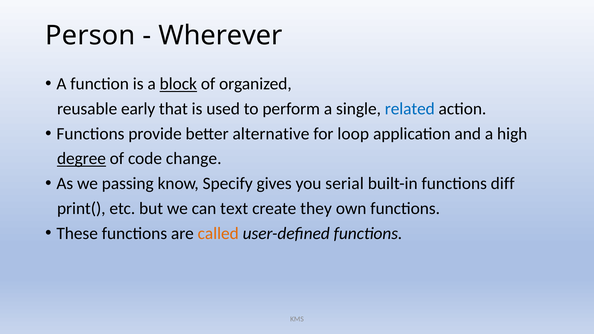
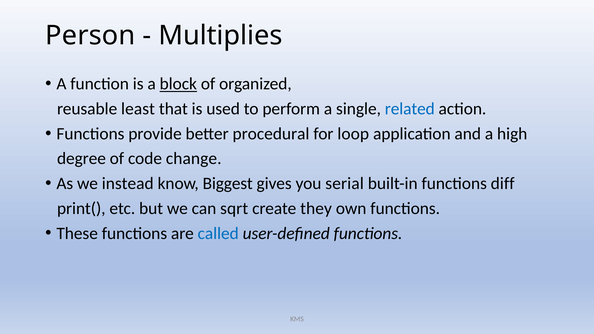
Wherever: Wherever -> Multiplies
early: early -> least
alternative: alternative -> procedural
degree underline: present -> none
passing: passing -> instead
Specify: Specify -> Biggest
text: text -> sqrt
called colour: orange -> blue
